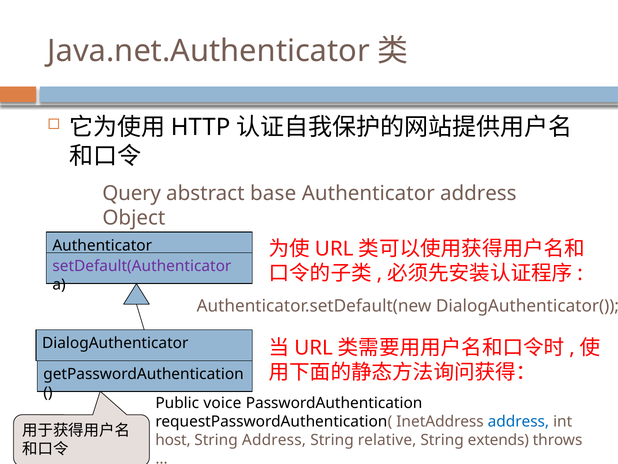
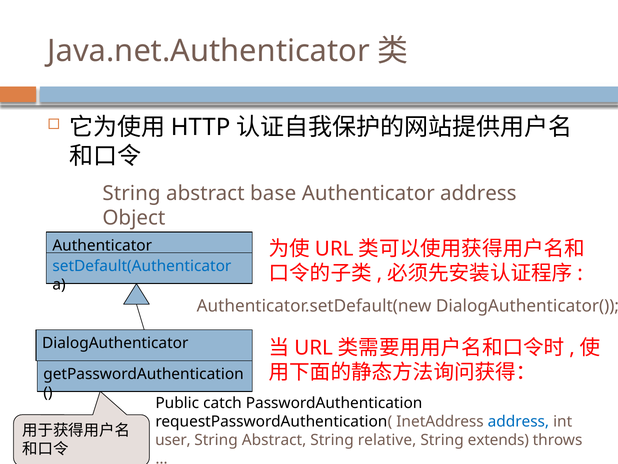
Query at (132, 193): Query -> String
setDefault(Authenticator colour: purple -> blue
voice: voice -> catch
host: host -> user
Address at (274, 440): Address -> Abstract
